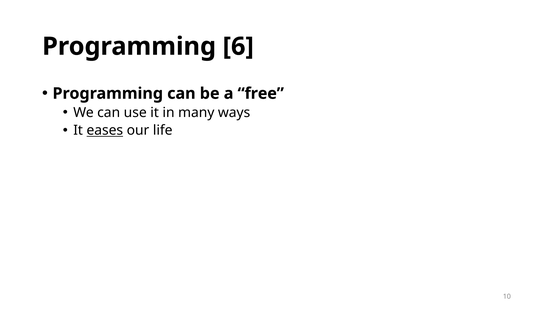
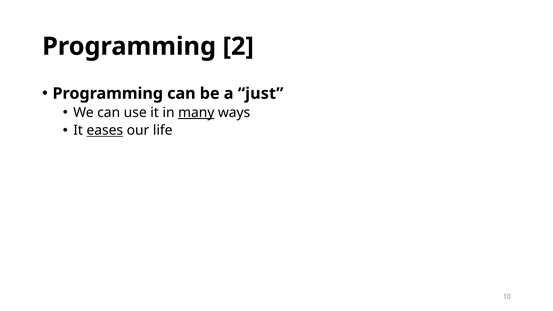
6: 6 -> 2
free: free -> just
many underline: none -> present
